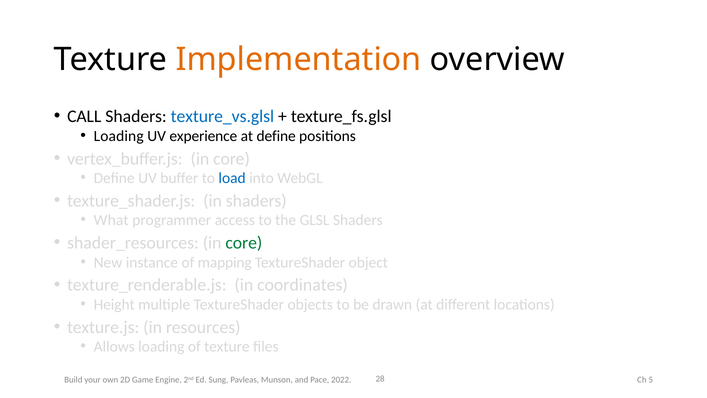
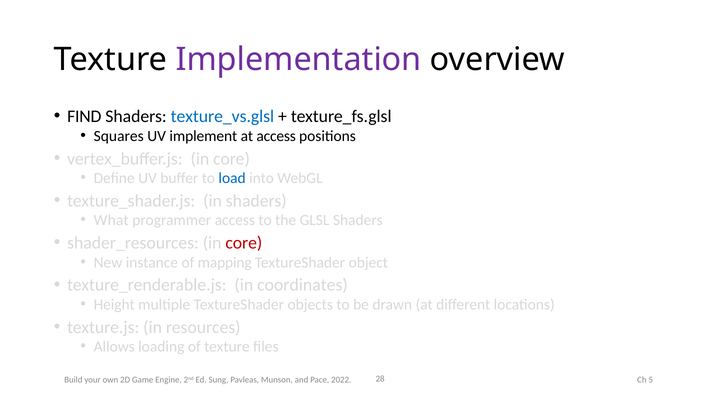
Implementation colour: orange -> purple
CALL: CALL -> FIND
Loading at (119, 136): Loading -> Squares
experience: experience -> implement
at define: define -> access
core at (244, 243) colour: green -> red
